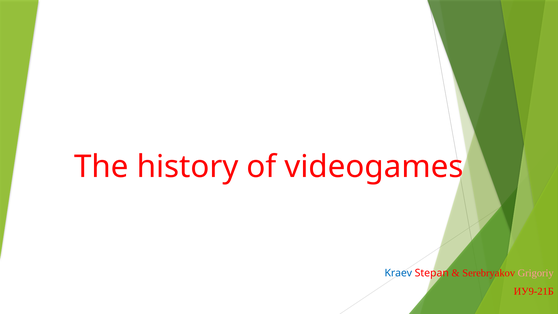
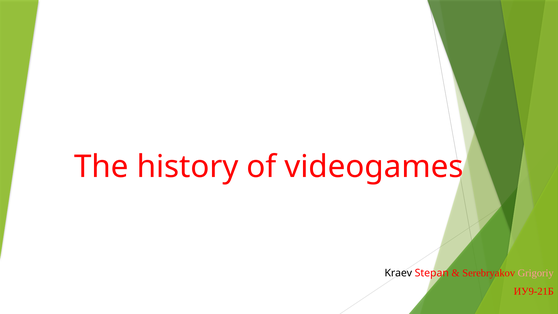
Kraev colour: blue -> black
